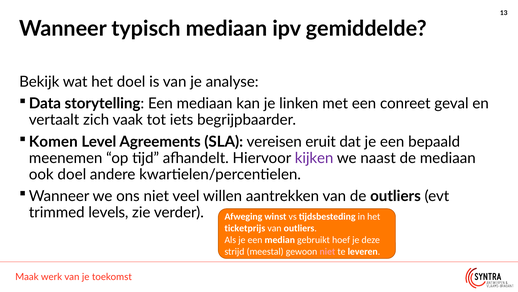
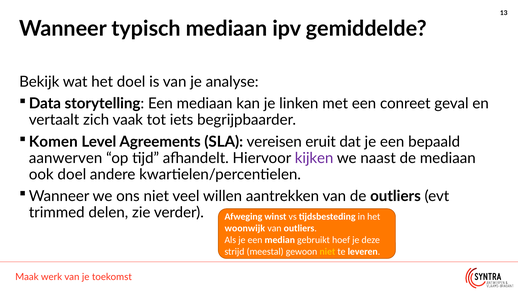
meenemen: meenemen -> aanwerven
levels: levels -> delen
ticketprijs: ticketprijs -> woonwijk
niet at (327, 251) colour: pink -> yellow
